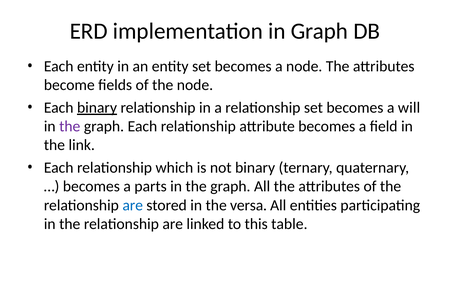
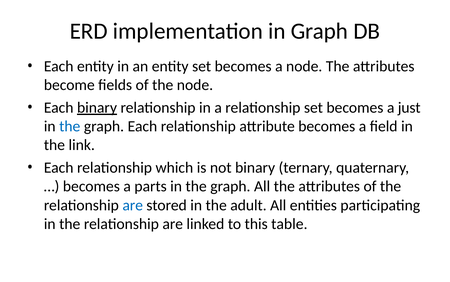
will: will -> just
the at (70, 126) colour: purple -> blue
versa: versa -> adult
